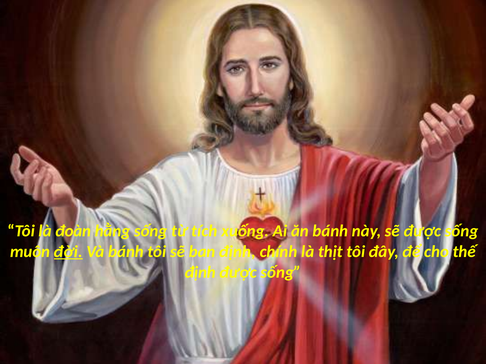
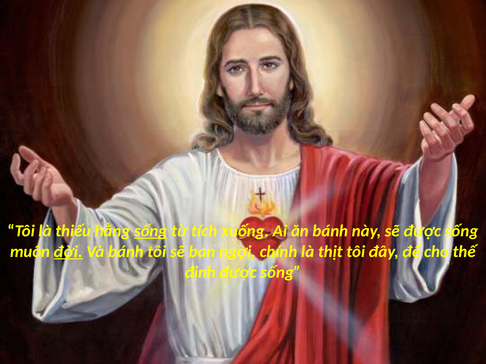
đoàn: đoàn -> thiếu
sống at (151, 231) underline: none -> present
ban định: định -> ngợi
